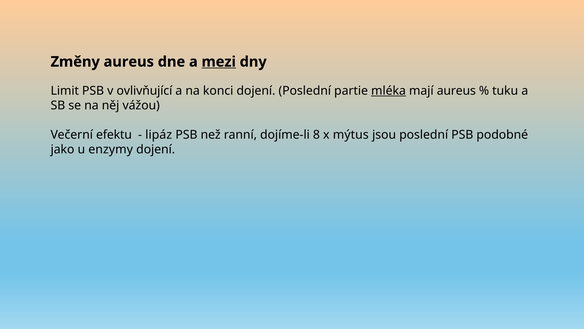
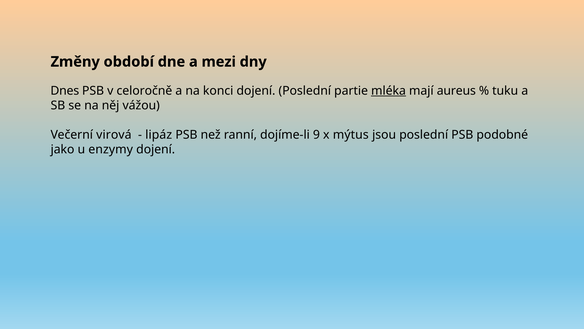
Změny aureus: aureus -> období
mezi underline: present -> none
Limit: Limit -> Dnes
ovlivňující: ovlivňující -> celoročně
efektu: efektu -> virová
8: 8 -> 9
